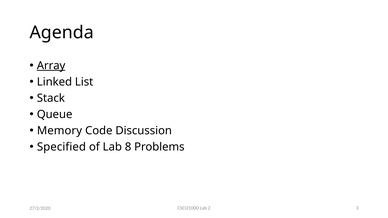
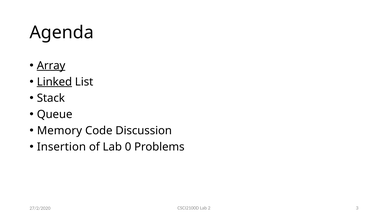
Linked underline: none -> present
Specified: Specified -> Insertion
8: 8 -> 0
